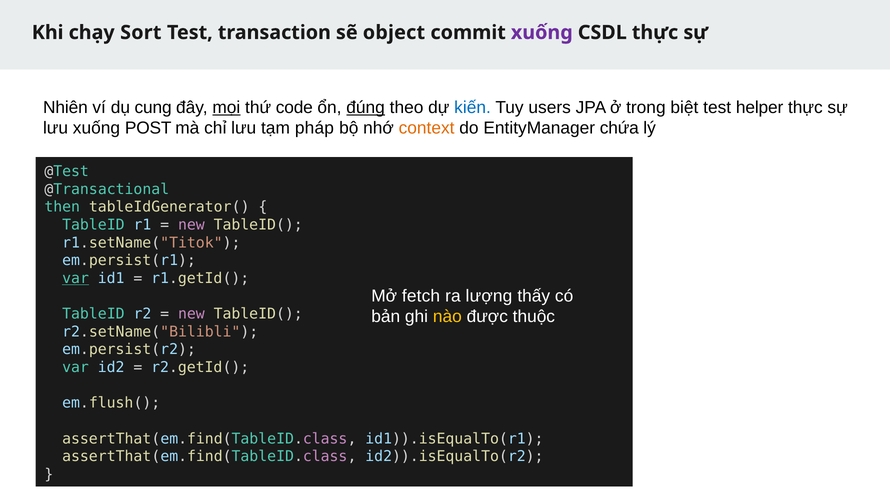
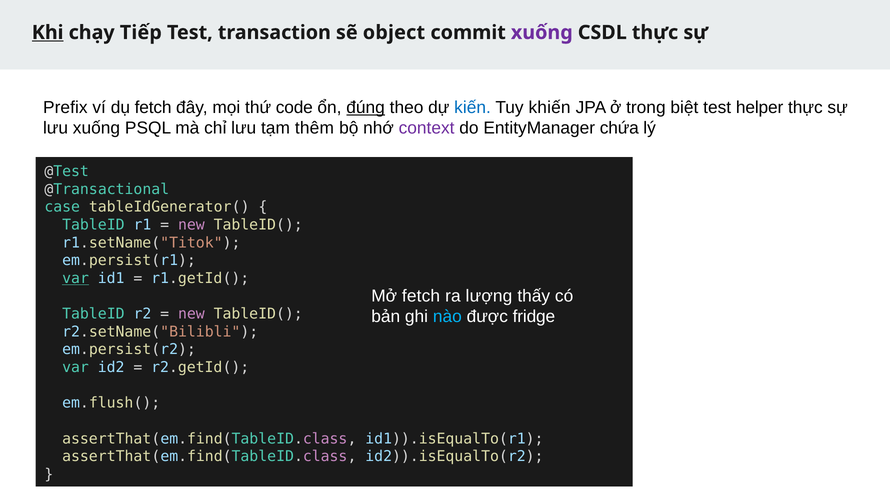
Khi underline: none -> present
Sort: Sort -> Tiếp
Nhiên: Nhiên -> Prefix
dụ cung: cung -> fetch
mọi underline: present -> none
users: users -> khiến
POST: POST -> PSQL
pháp: pháp -> thêm
context colour: orange -> purple
then: then -> case
nào colour: yellow -> light blue
thuộc: thuộc -> fridge
